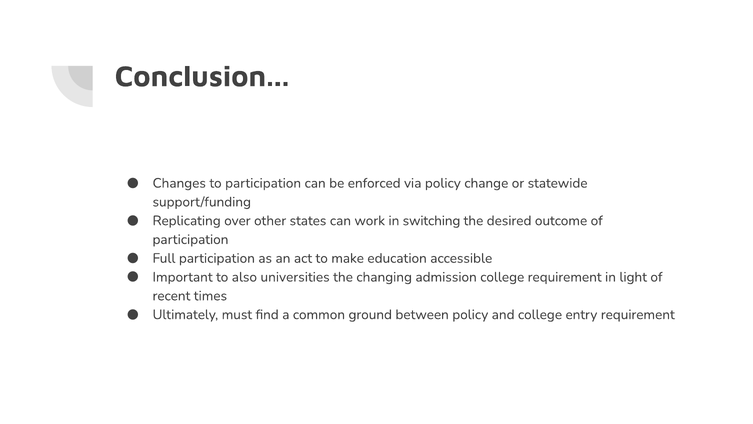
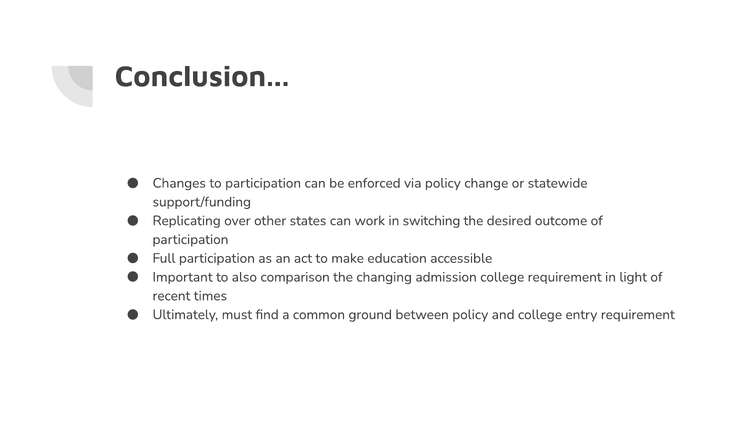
universities: universities -> comparison
